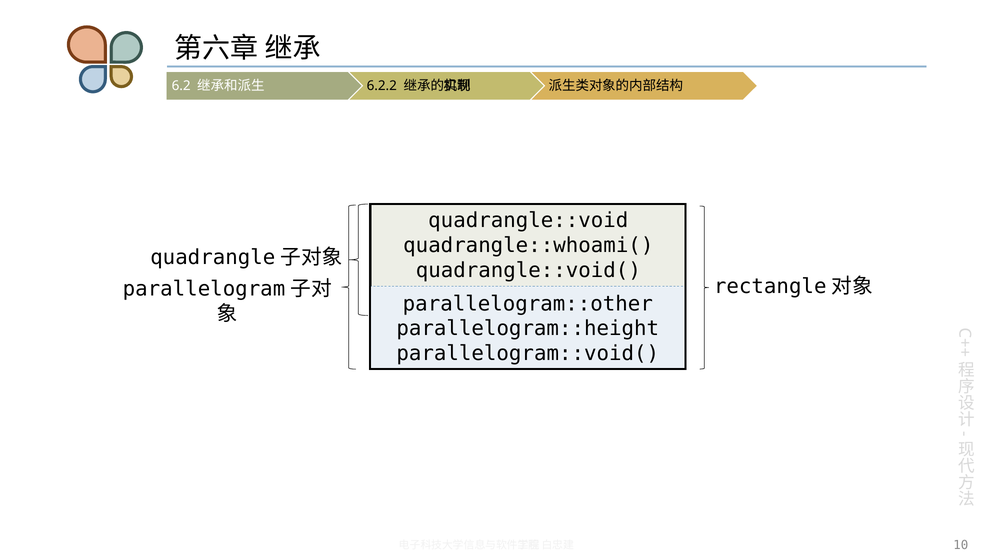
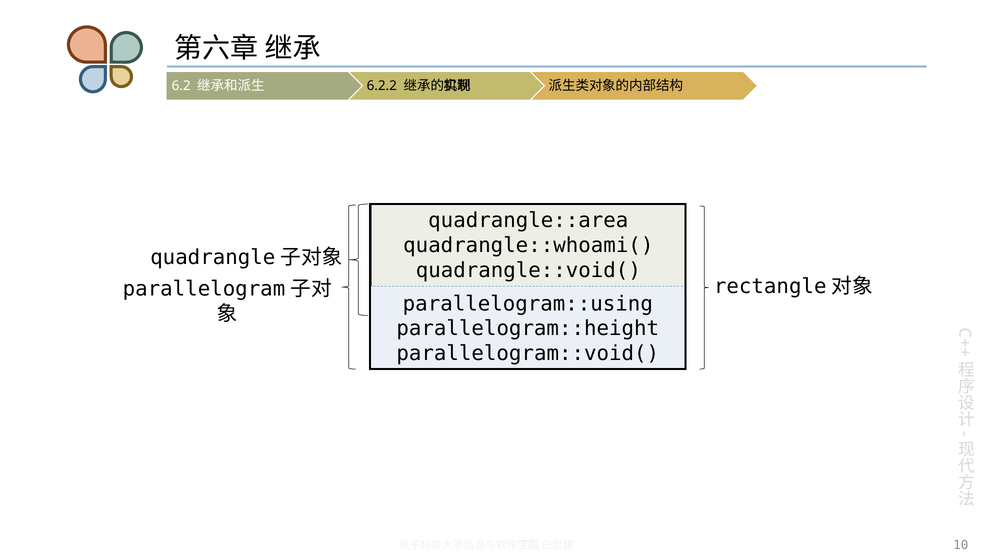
quadrangle::void: quadrangle::void -> quadrangle::area
parallelogram::other: parallelogram::other -> parallelogram::using
